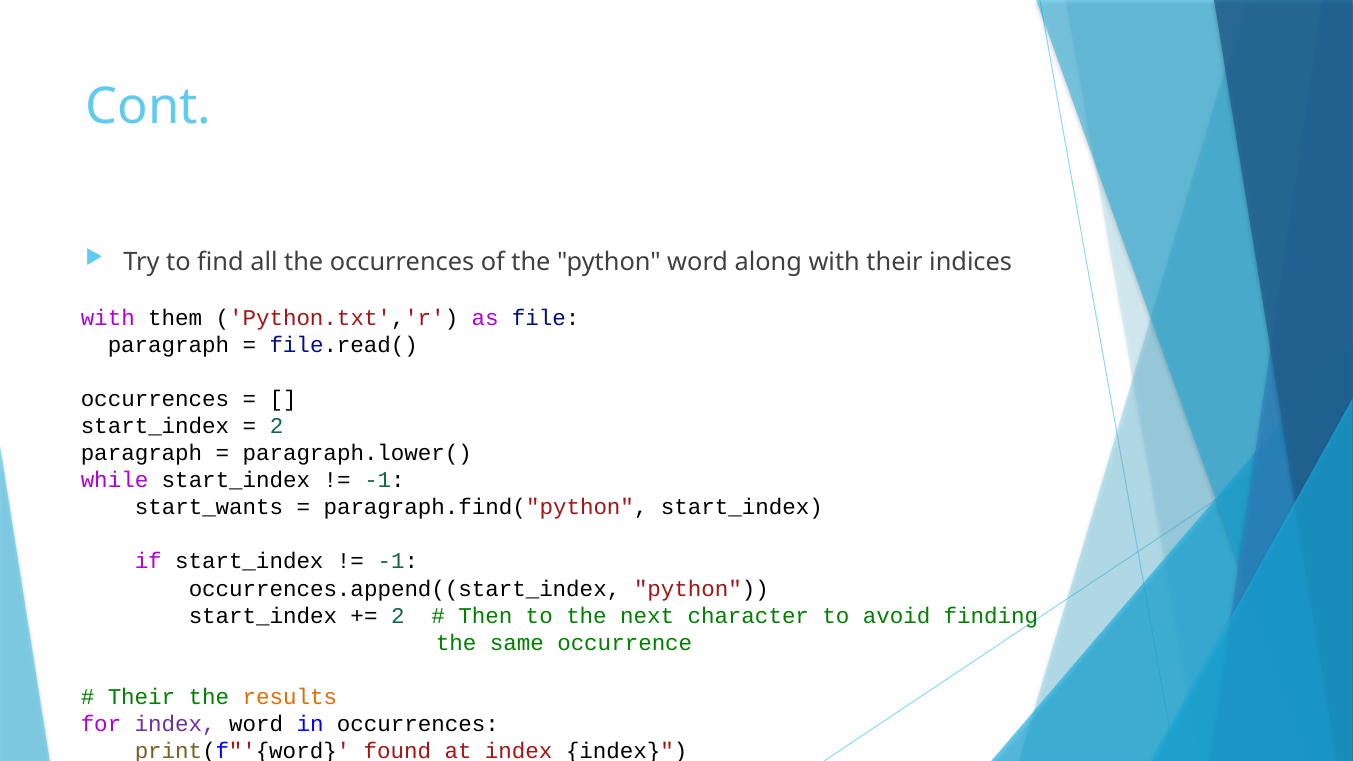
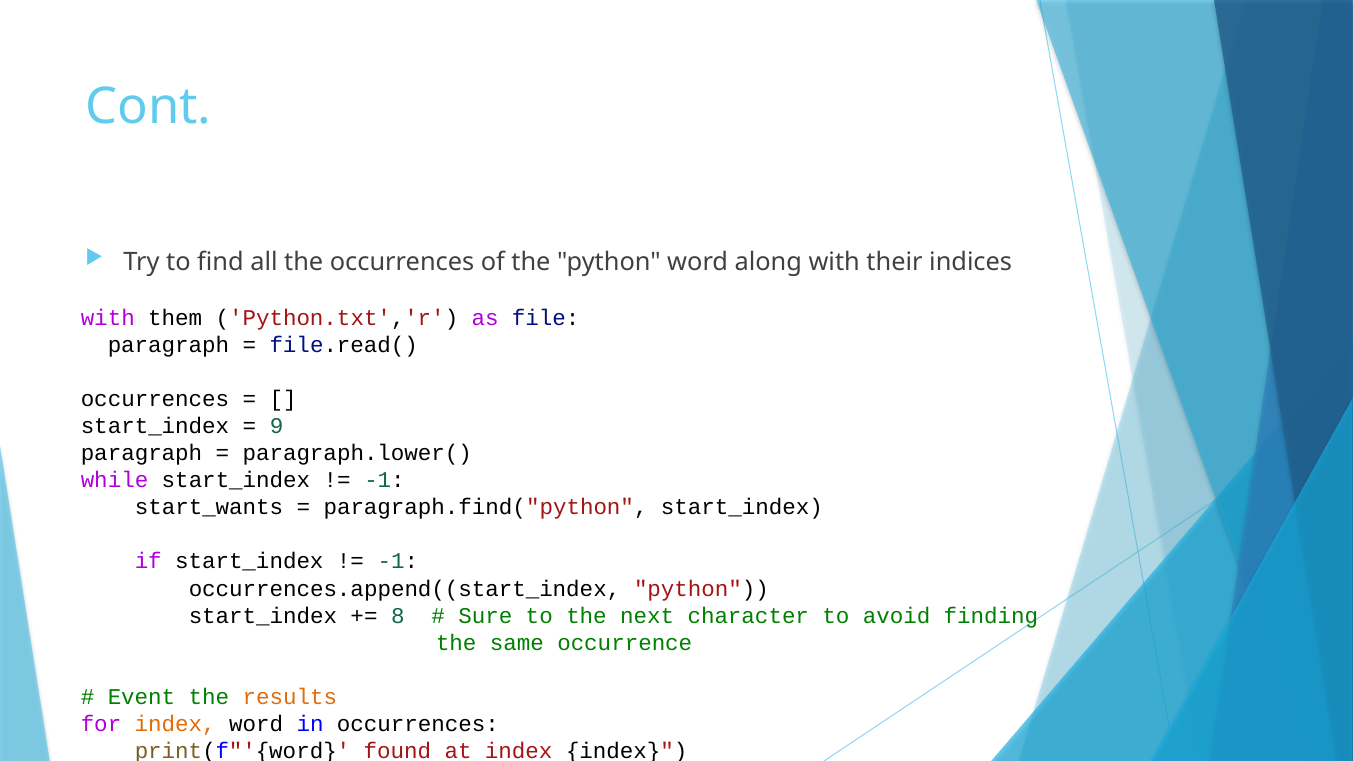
2 at (277, 426): 2 -> 9
2 at (398, 616): 2 -> 8
Then: Then -> Sure
Their at (141, 697): Their -> Event
index at (175, 724) colour: purple -> orange
